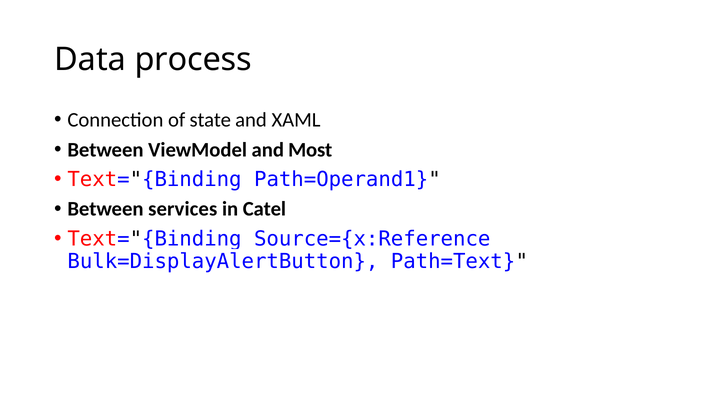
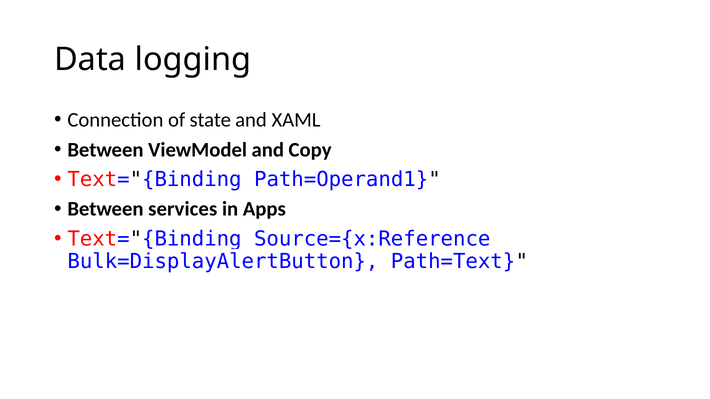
process: process -> logging
Most: Most -> Copy
Catel: Catel -> Apps
